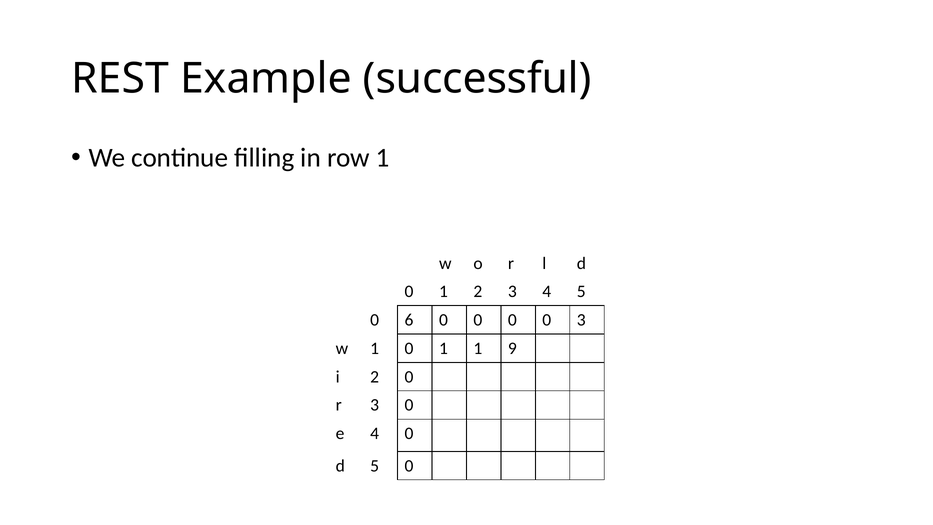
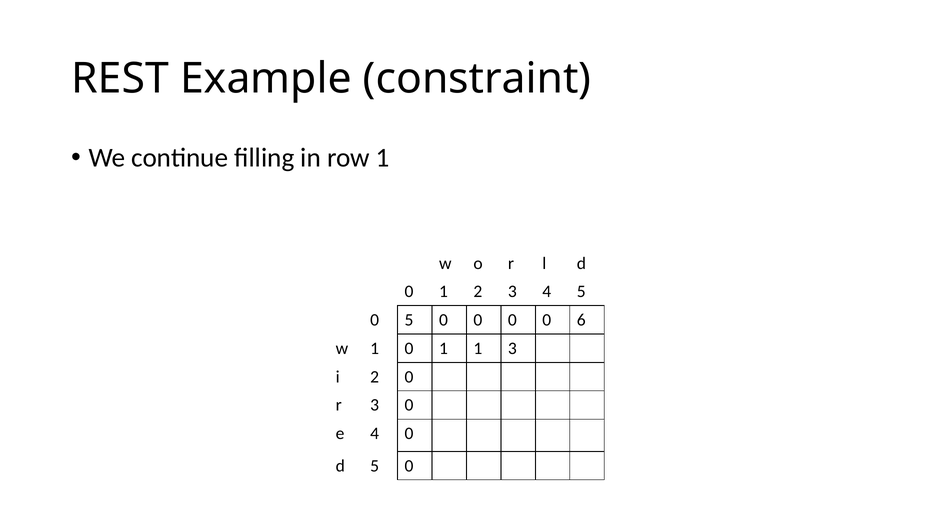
successful: successful -> constraint
0 6: 6 -> 5
0 3: 3 -> 6
1 9: 9 -> 3
